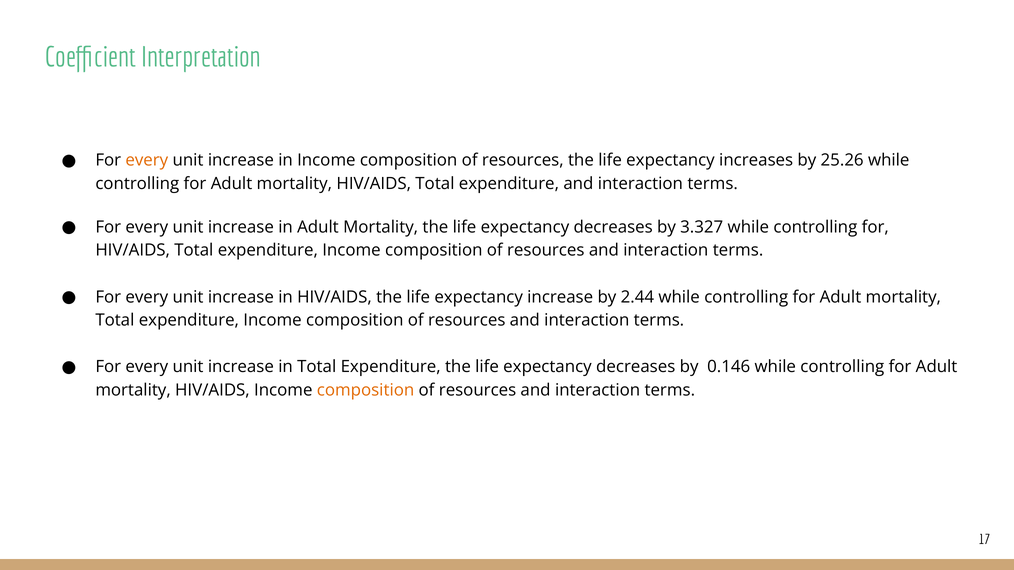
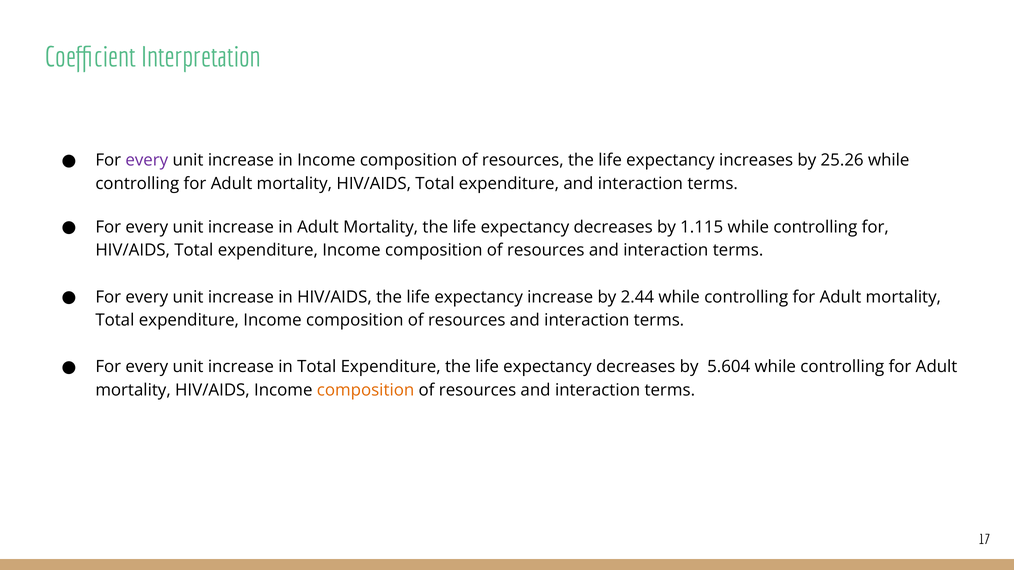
every at (147, 160) colour: orange -> purple
3.327: 3.327 -> 1.115
0.146: 0.146 -> 5.604
